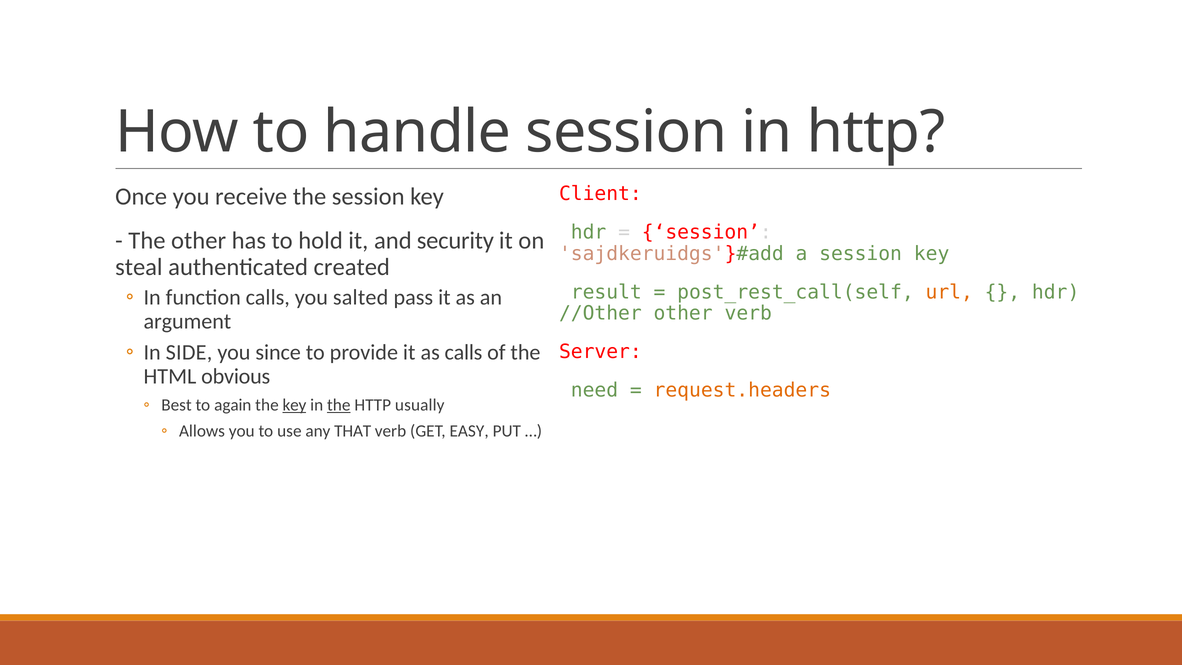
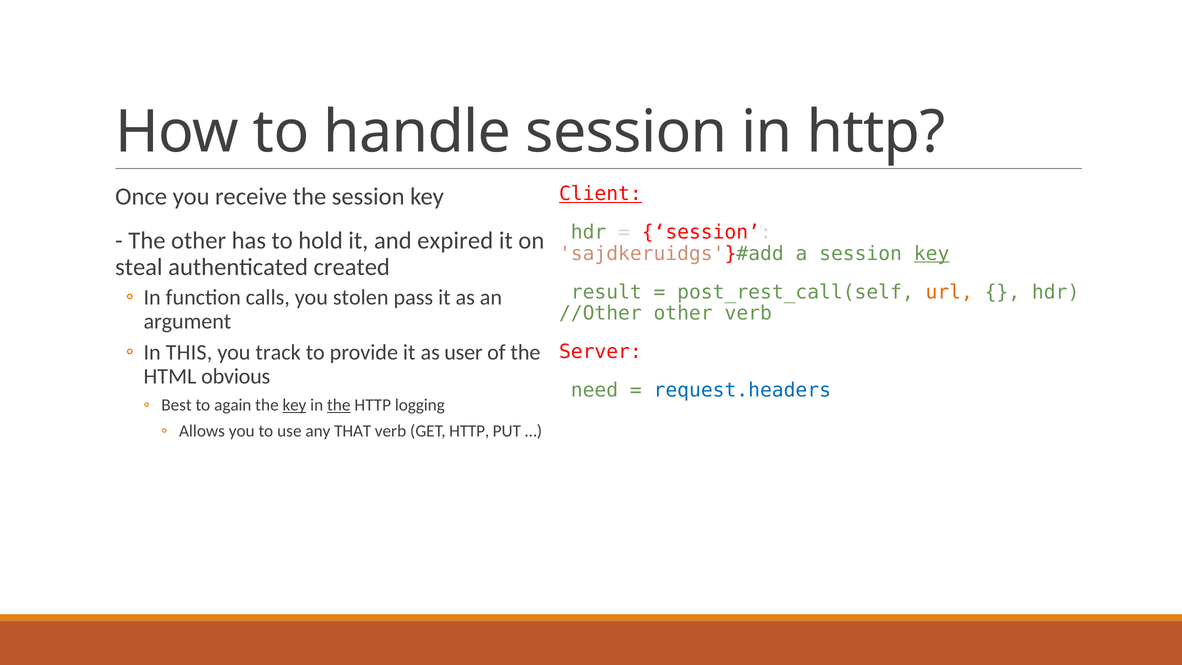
Client underline: none -> present
security: security -> expired
key at (932, 254) underline: none -> present
salted: salted -> stolen
SIDE: SIDE -> THIS
since: since -> track
as calls: calls -> user
request.headers colour: orange -> blue
usually: usually -> logging
GET EASY: EASY -> HTTP
